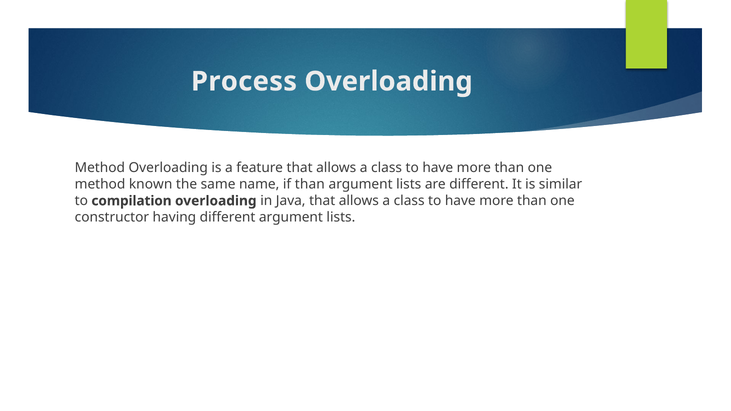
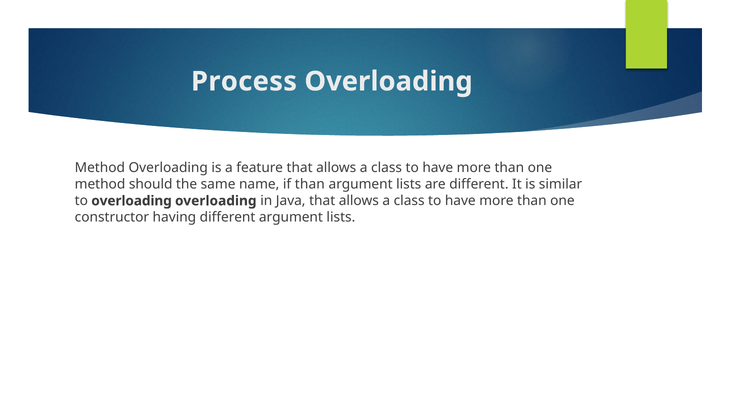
known: known -> should
to compilation: compilation -> overloading
